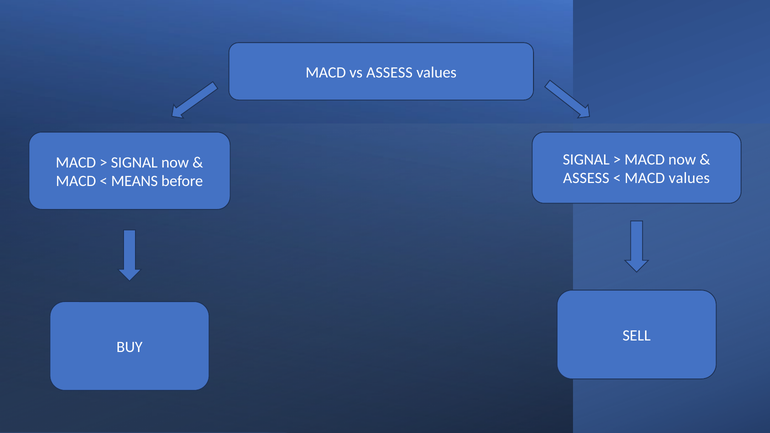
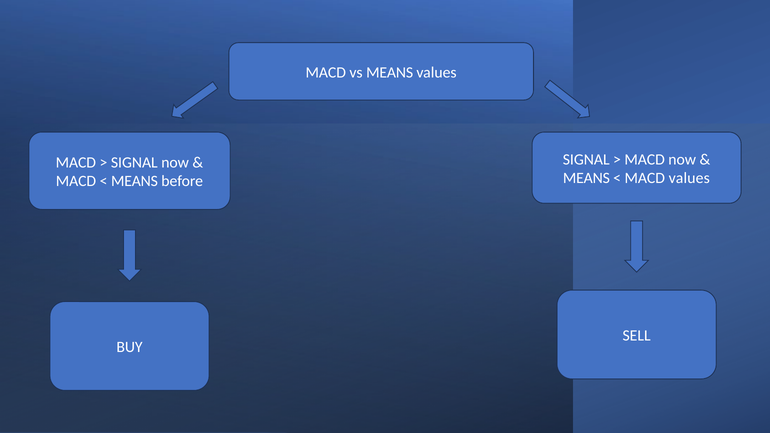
vs ASSESS: ASSESS -> MEANS
ASSESS at (586, 178): ASSESS -> MEANS
